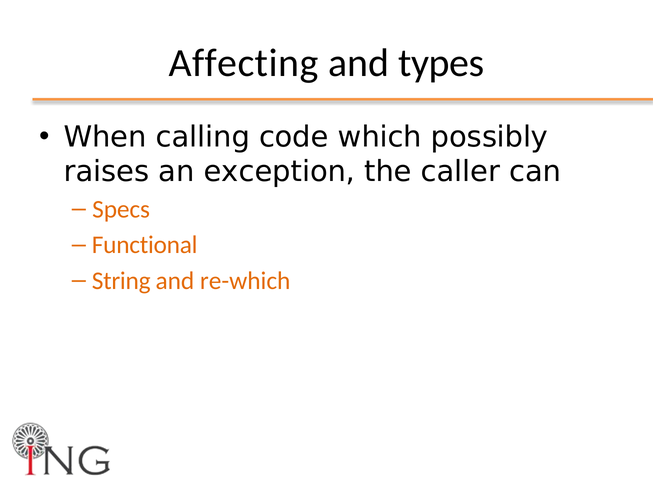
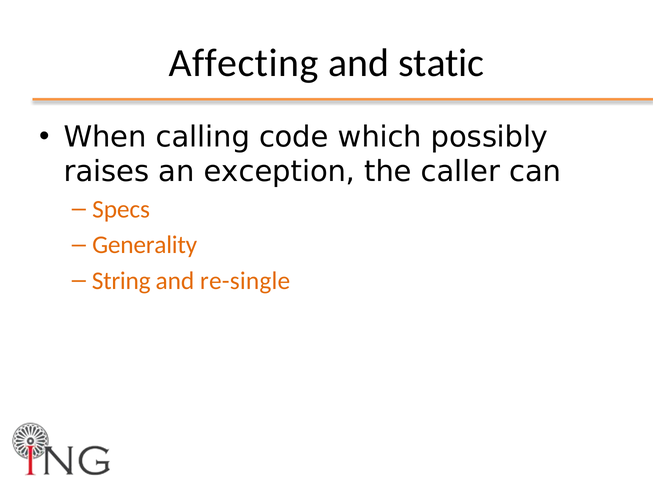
types: types -> static
Functional: Functional -> Generality
re-which: re-which -> re-single
